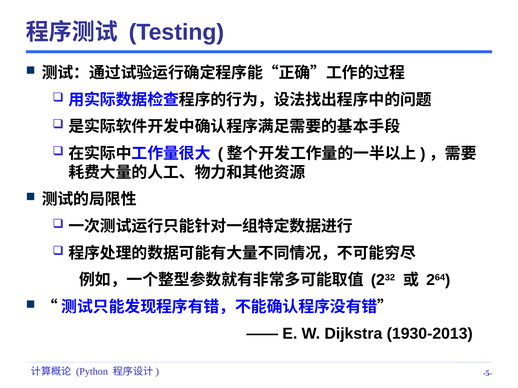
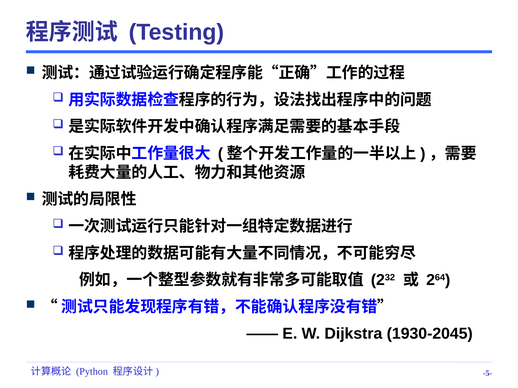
1930-2013: 1930-2013 -> 1930-2045
